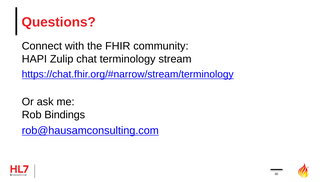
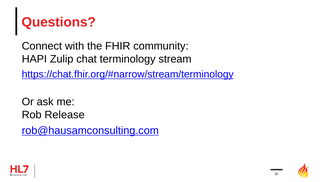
Bindings: Bindings -> Release
